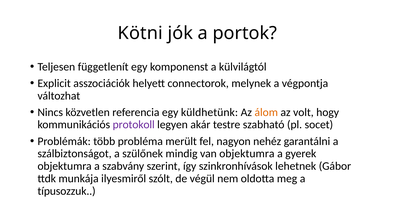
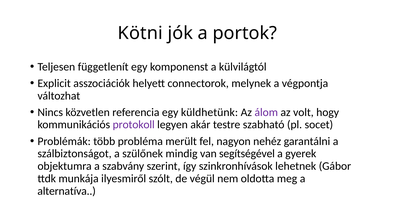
álom colour: orange -> purple
van objektumra: objektumra -> segítségével
típusozzuk: típusozzuk -> alternatíva
